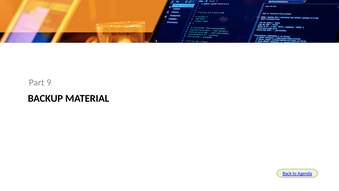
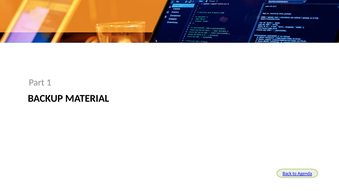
9: 9 -> 1
